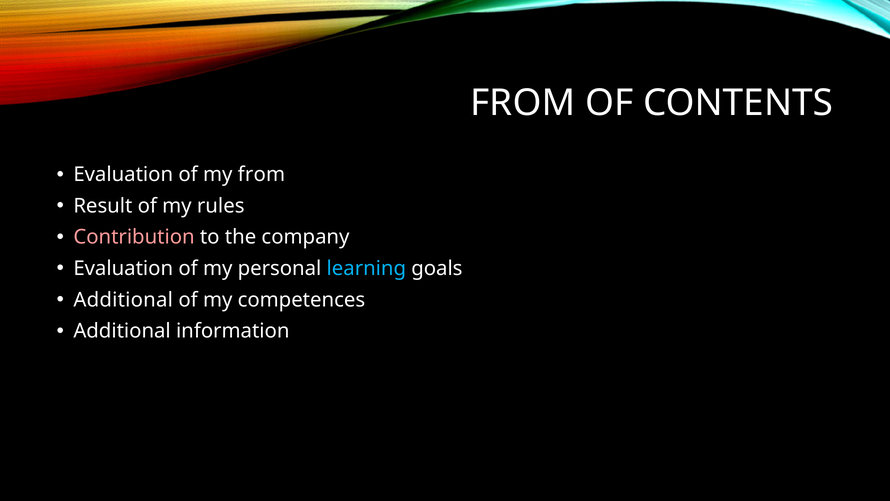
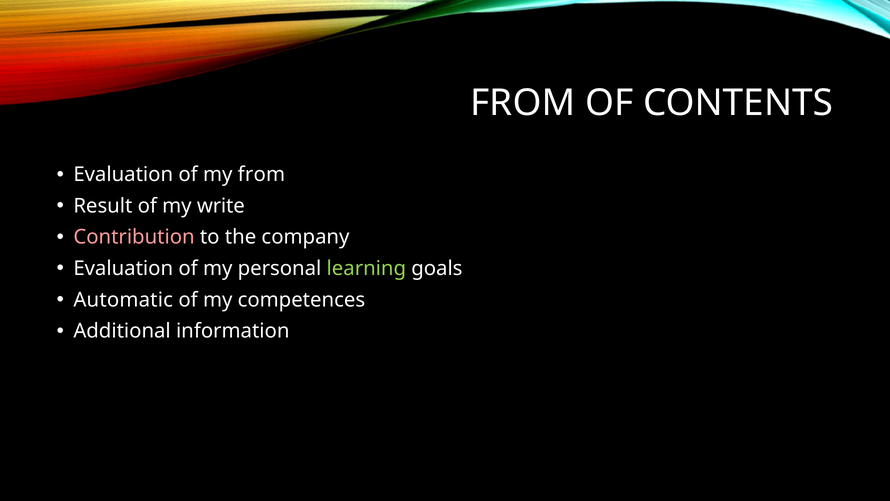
rules: rules -> write
learning colour: light blue -> light green
Additional at (123, 300): Additional -> Automatic
